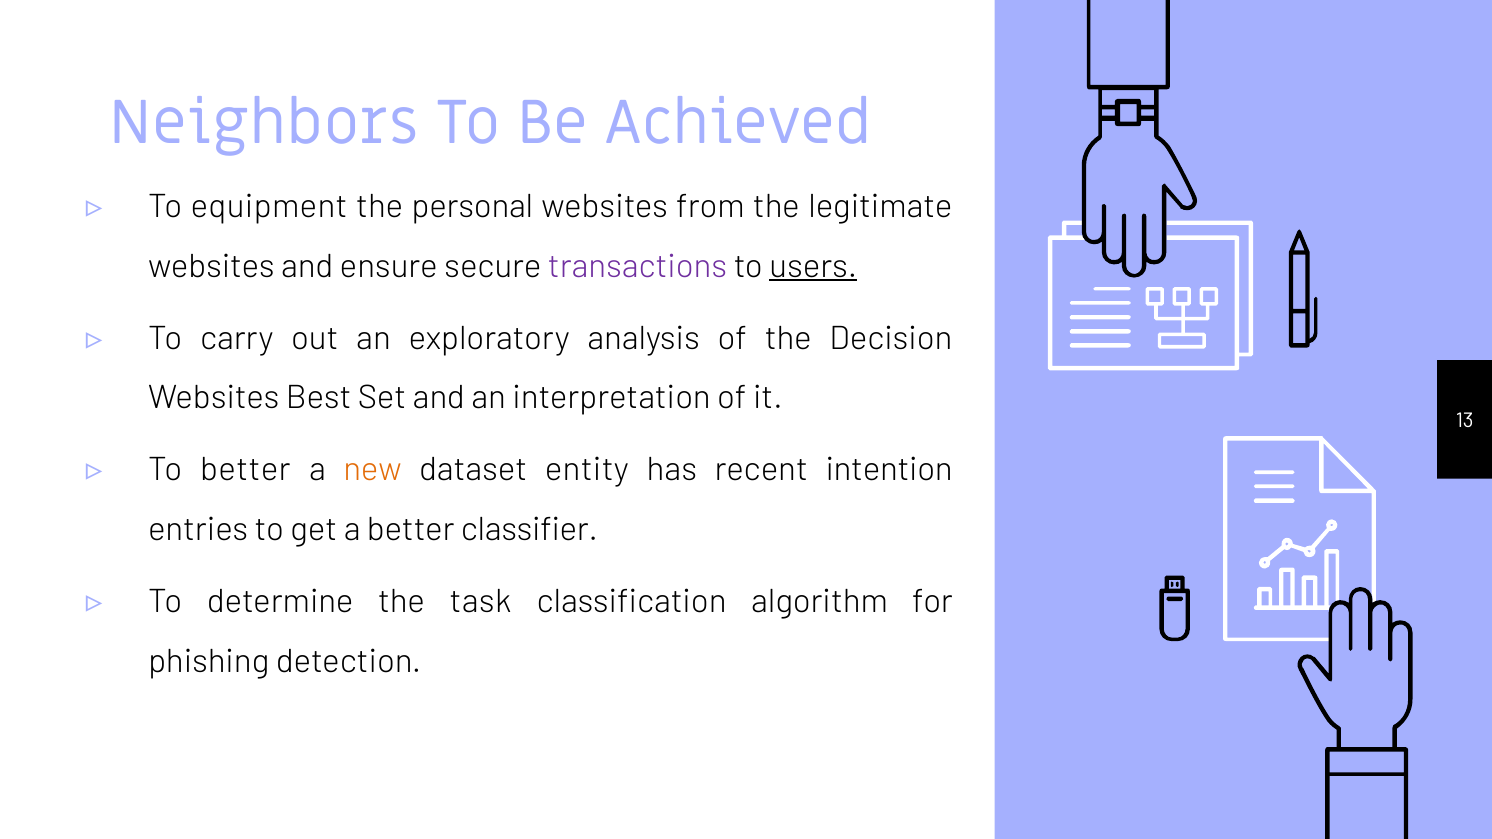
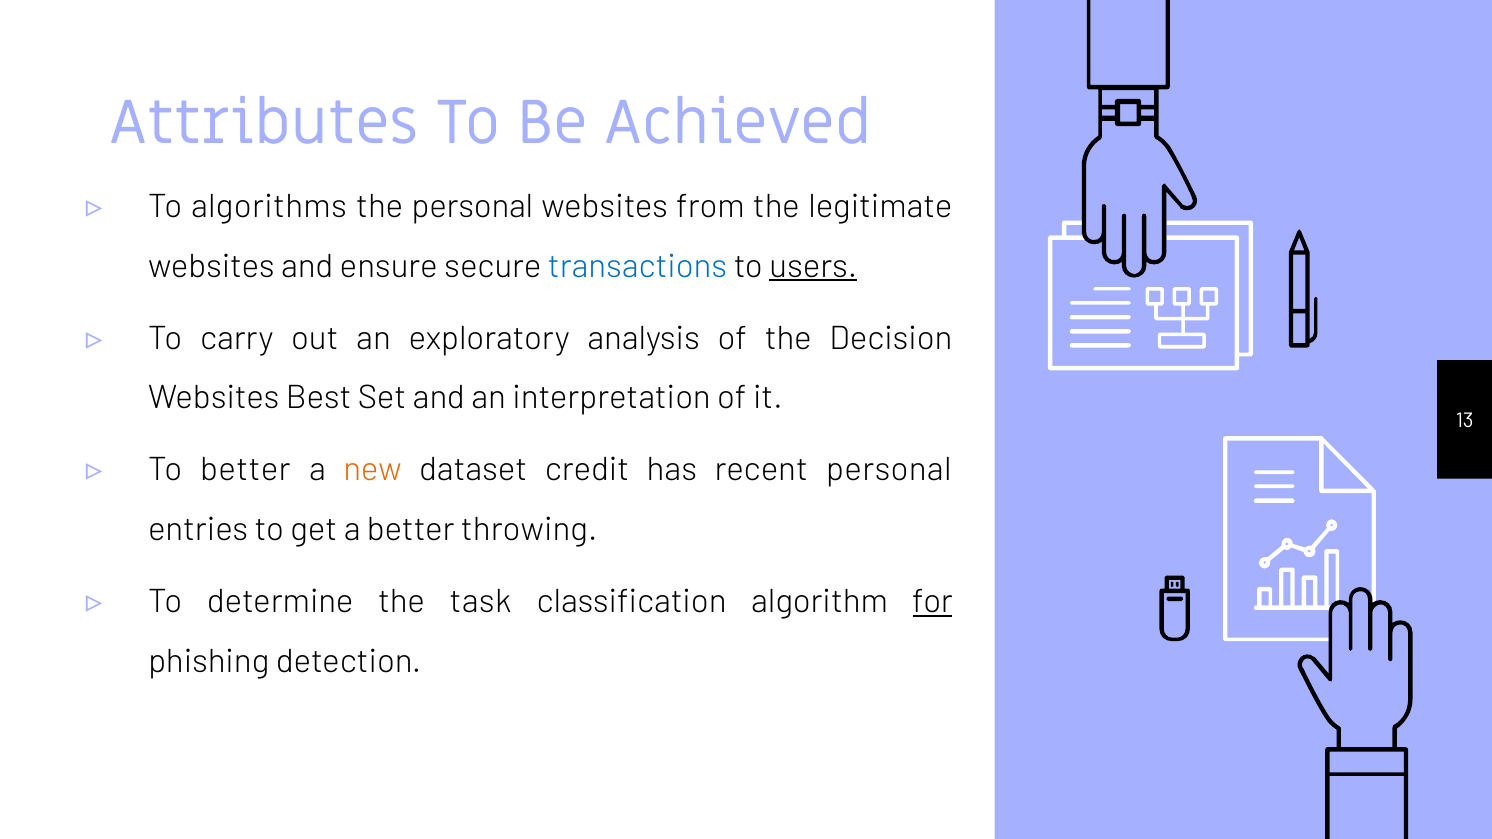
Neighbors: Neighbors -> Attributes
equipment: equipment -> algorithms
transactions colour: purple -> blue
entity: entity -> credit
recent intention: intention -> personal
classifier: classifier -> throwing
for underline: none -> present
